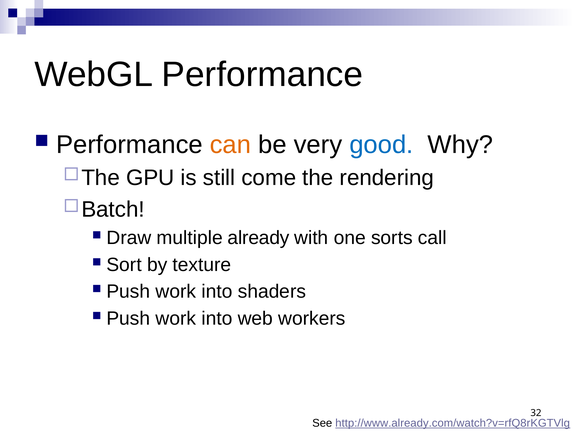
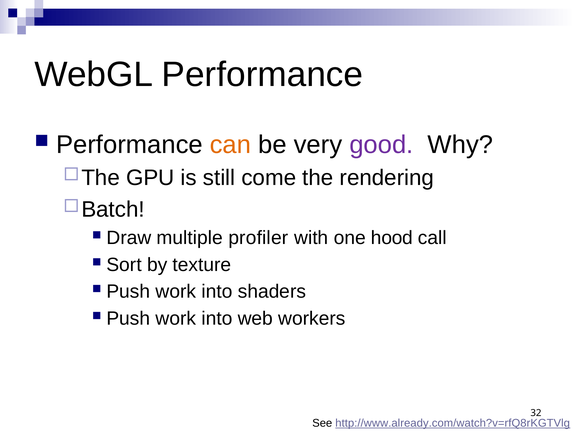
good colour: blue -> purple
already: already -> profiler
sorts: sorts -> hood
